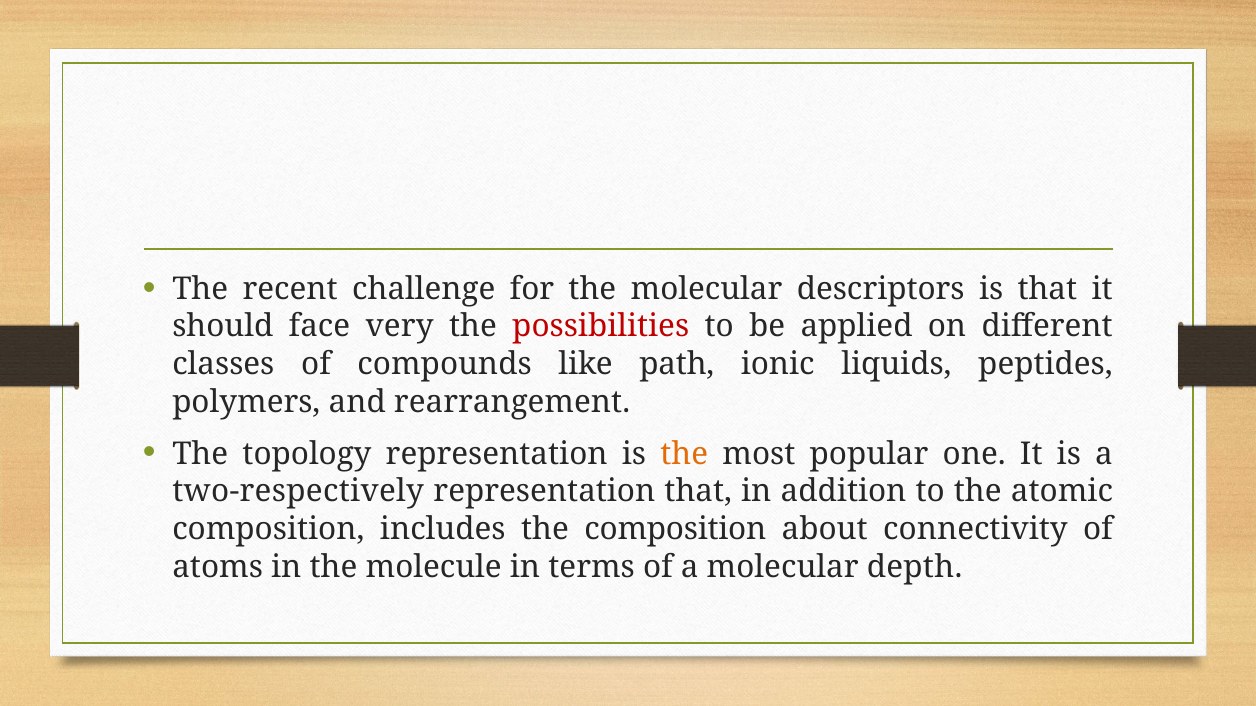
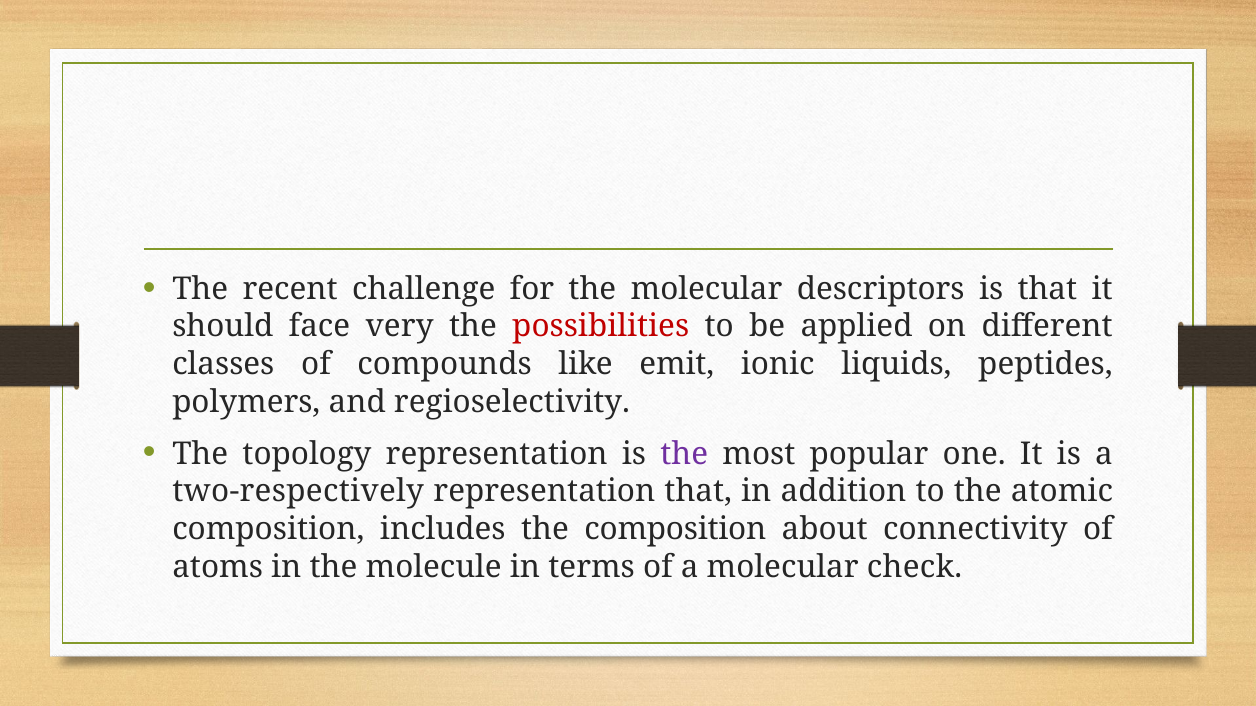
path: path -> emit
rearrangement: rearrangement -> regioselectivity
the at (684, 454) colour: orange -> purple
depth: depth -> check
